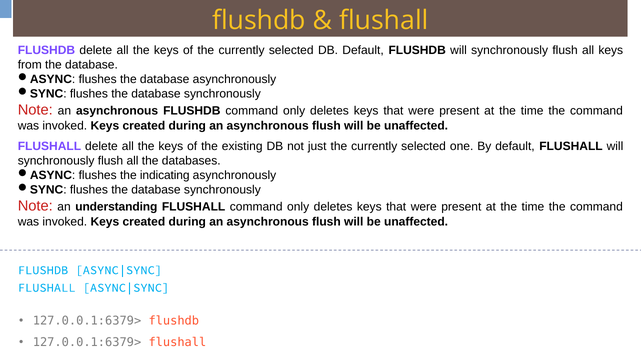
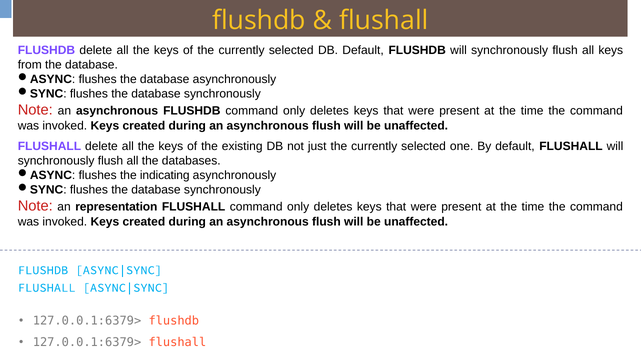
understanding: understanding -> representation
